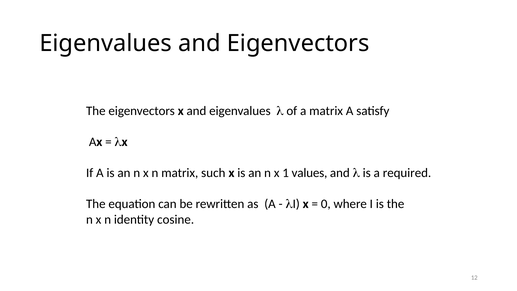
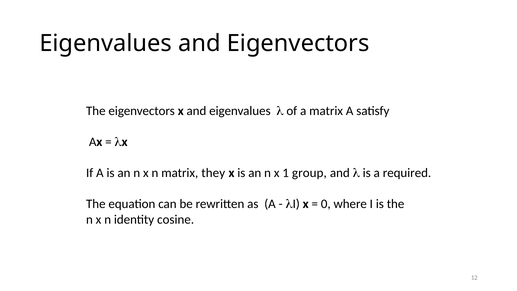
such: such -> they
values: values -> group
